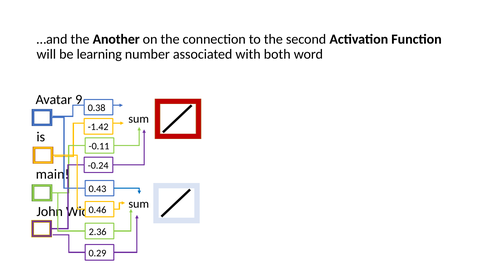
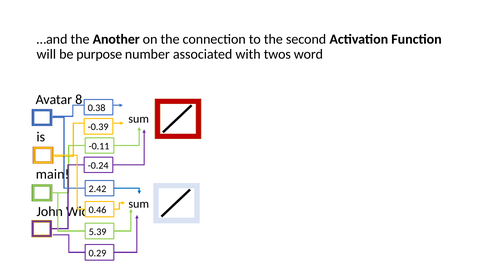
learning: learning -> purpose
both: both -> twos
9: 9 -> 8
-1.42: -1.42 -> -0.39
0.43: 0.43 -> 2.42
2.36: 2.36 -> 5.39
